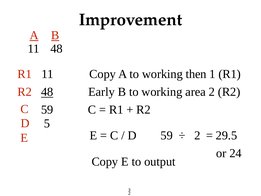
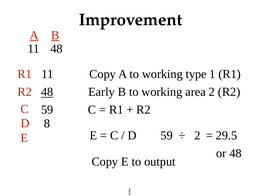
then: then -> type
5: 5 -> 8
or 24: 24 -> 48
